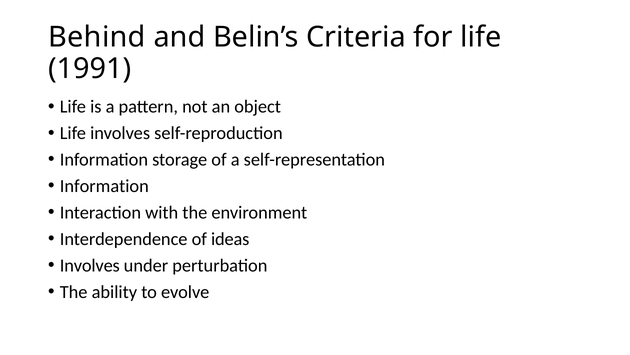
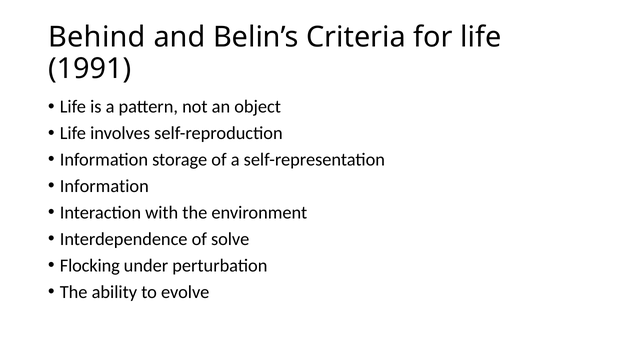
ideas: ideas -> solve
Involves at (90, 265): Involves -> Flocking
